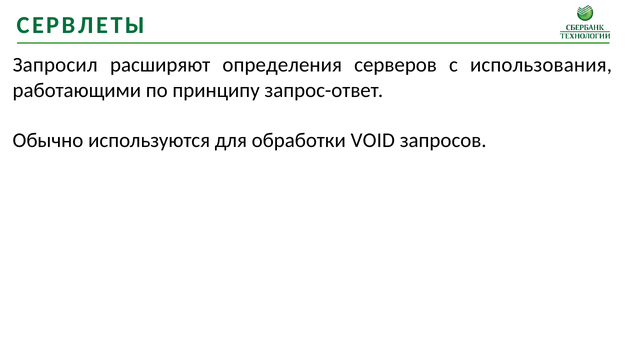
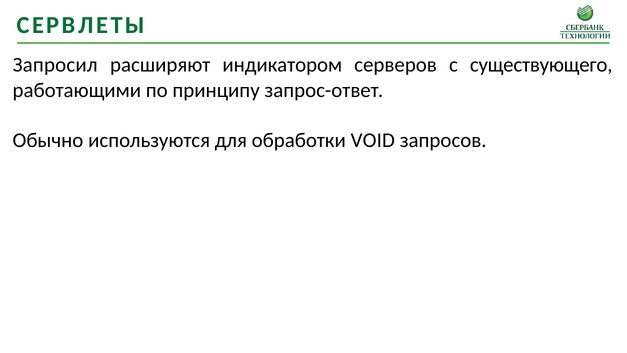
определения: определения -> индикатором
использования: использования -> существующего
